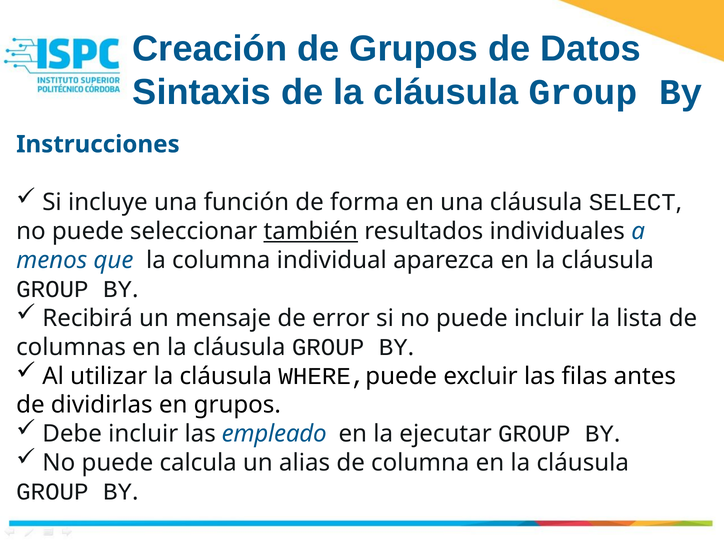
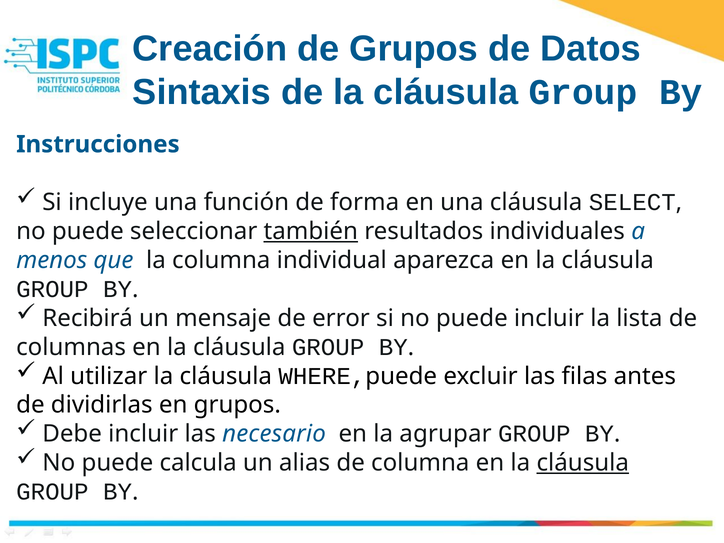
empleado: empleado -> necesario
ejecutar: ejecutar -> agrupar
cláusula at (583, 463) underline: none -> present
